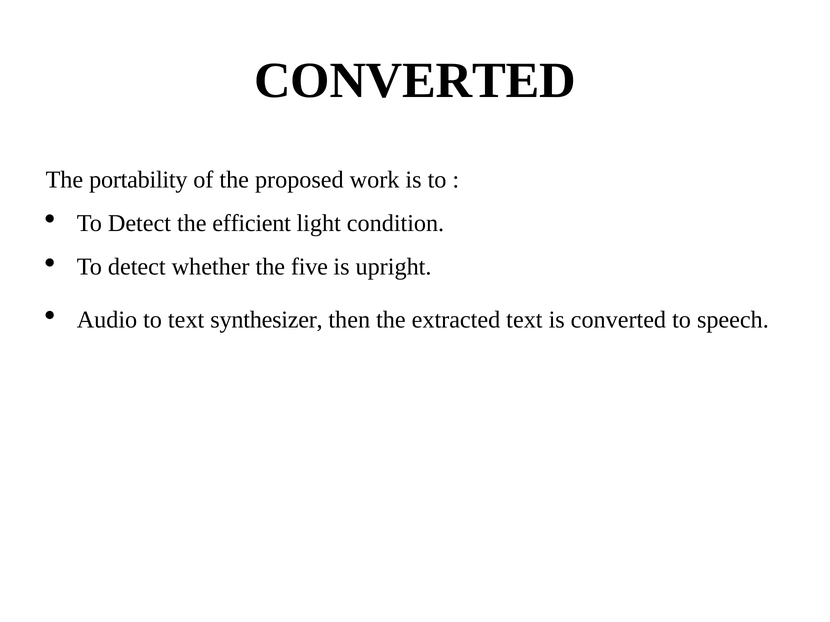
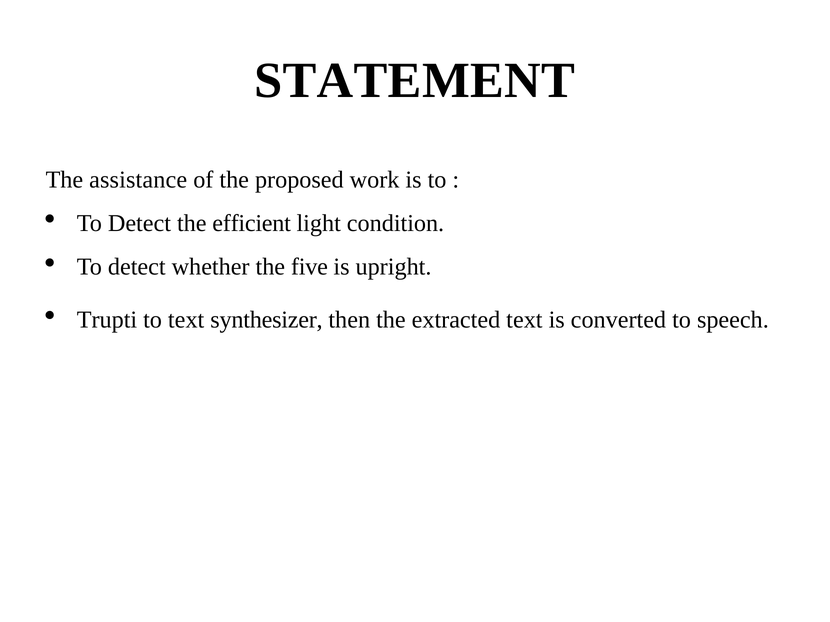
CONVERTED at (415, 80): CONVERTED -> STATEMENT
portability: portability -> assistance
Audio: Audio -> Trupti
